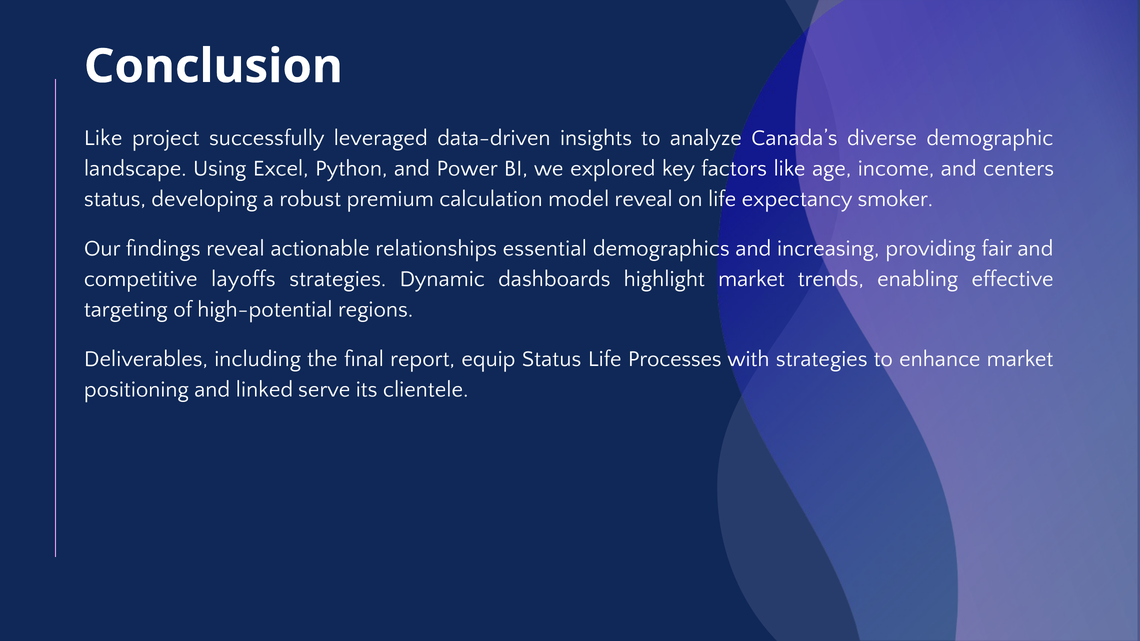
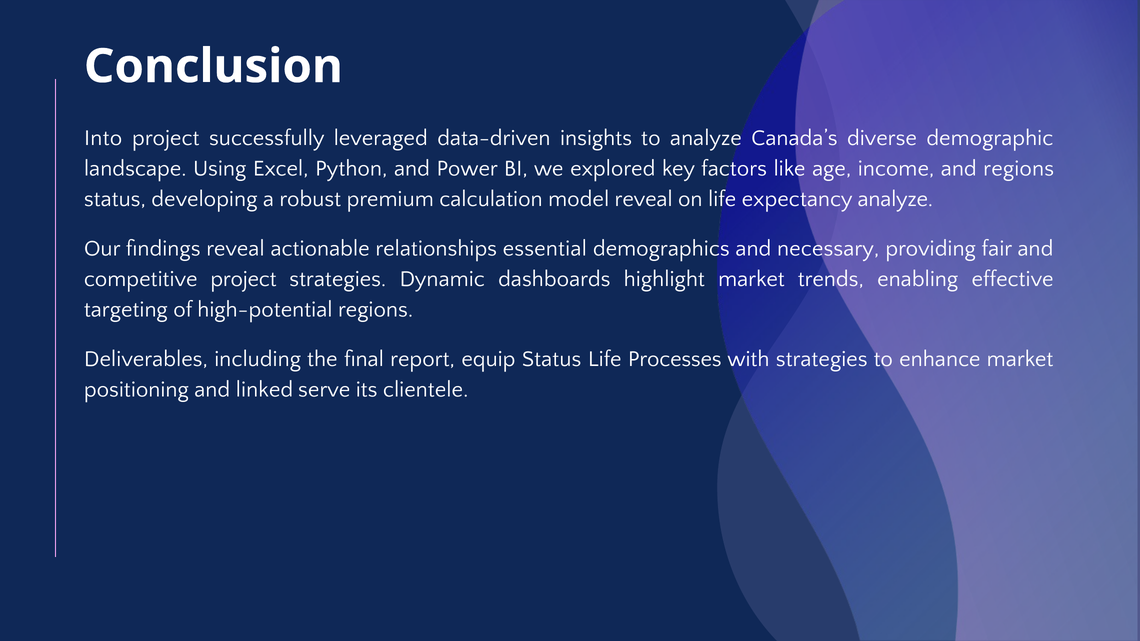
Like at (103, 138): Like -> Into
and centers: centers -> regions
expectancy smoker: smoker -> analyze
increasing: increasing -> necessary
competitive layoffs: layoffs -> project
